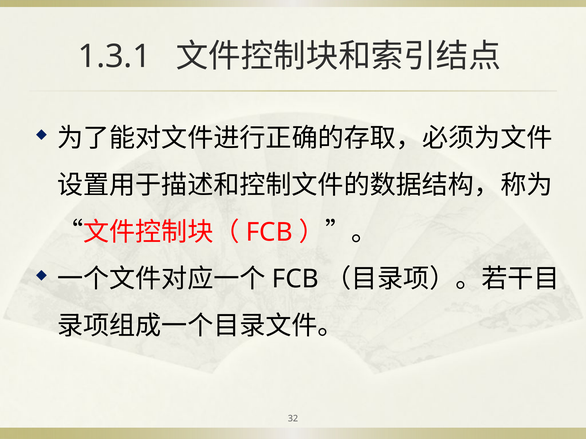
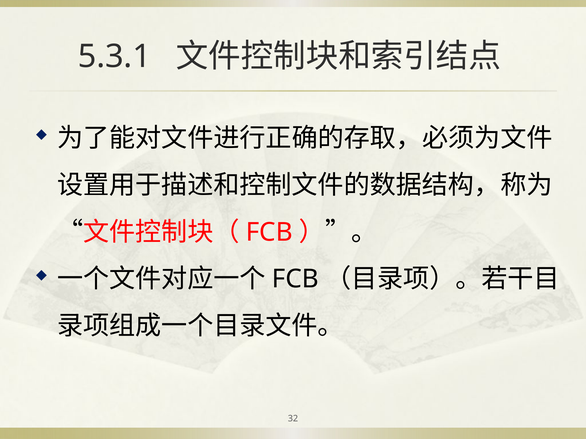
1.3.1: 1.3.1 -> 5.3.1
